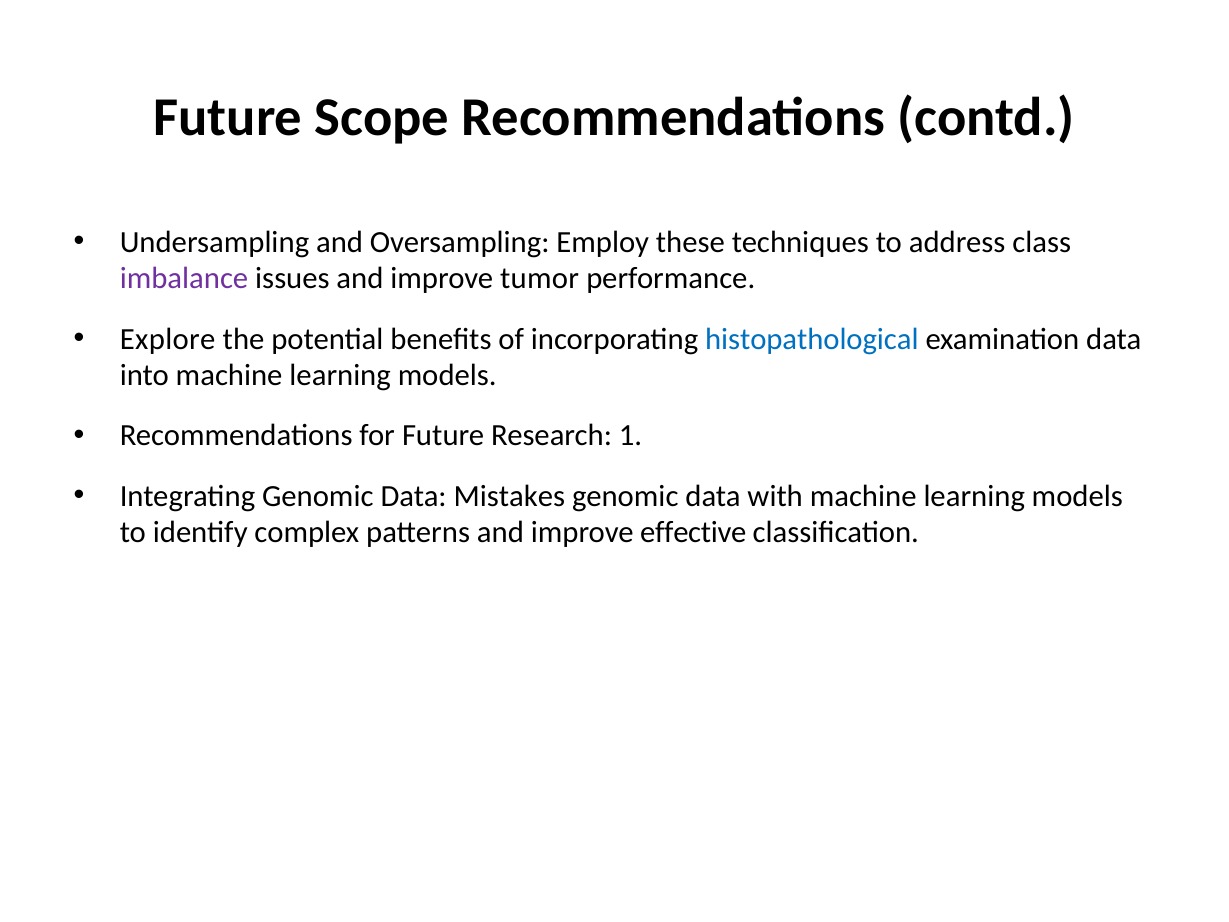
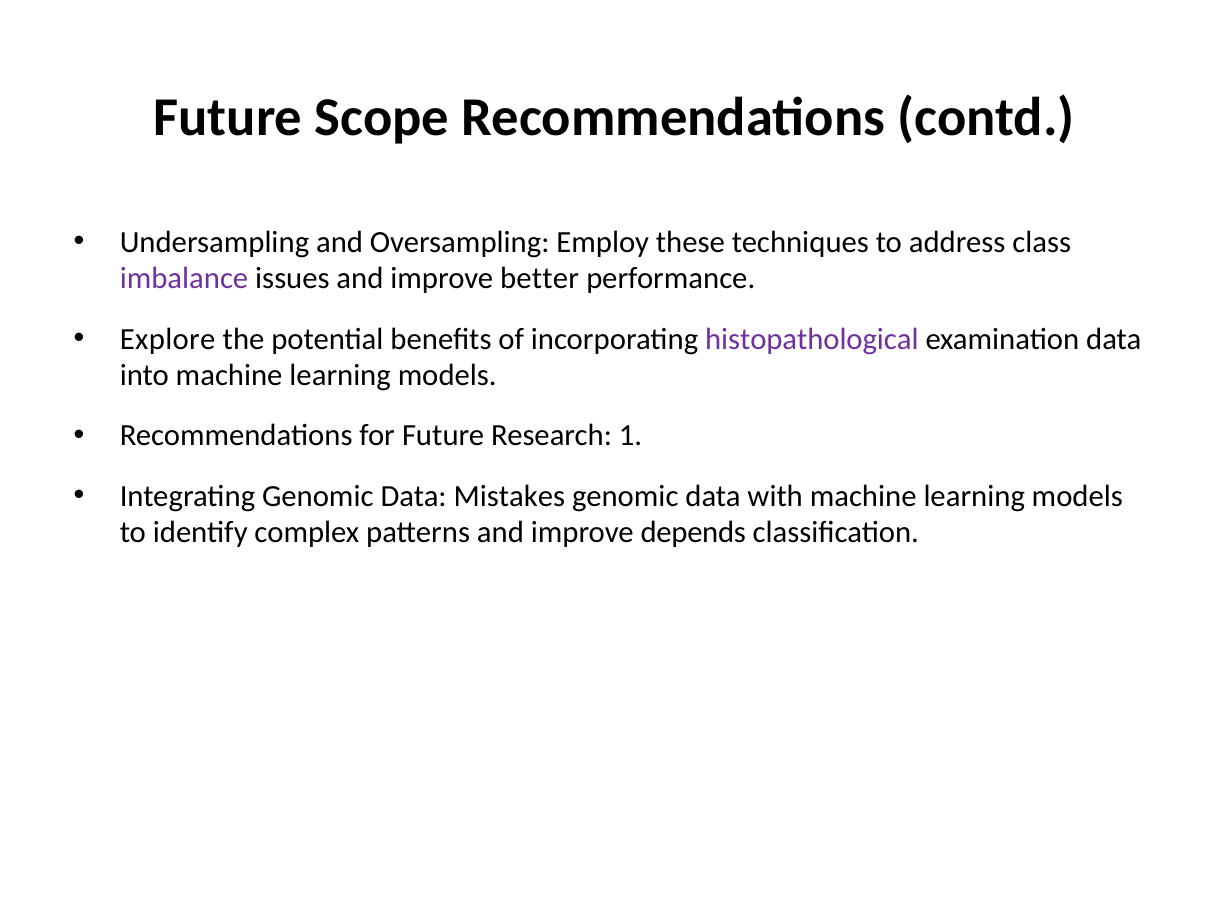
tumor: tumor -> better
histopathological colour: blue -> purple
effective: effective -> depends
